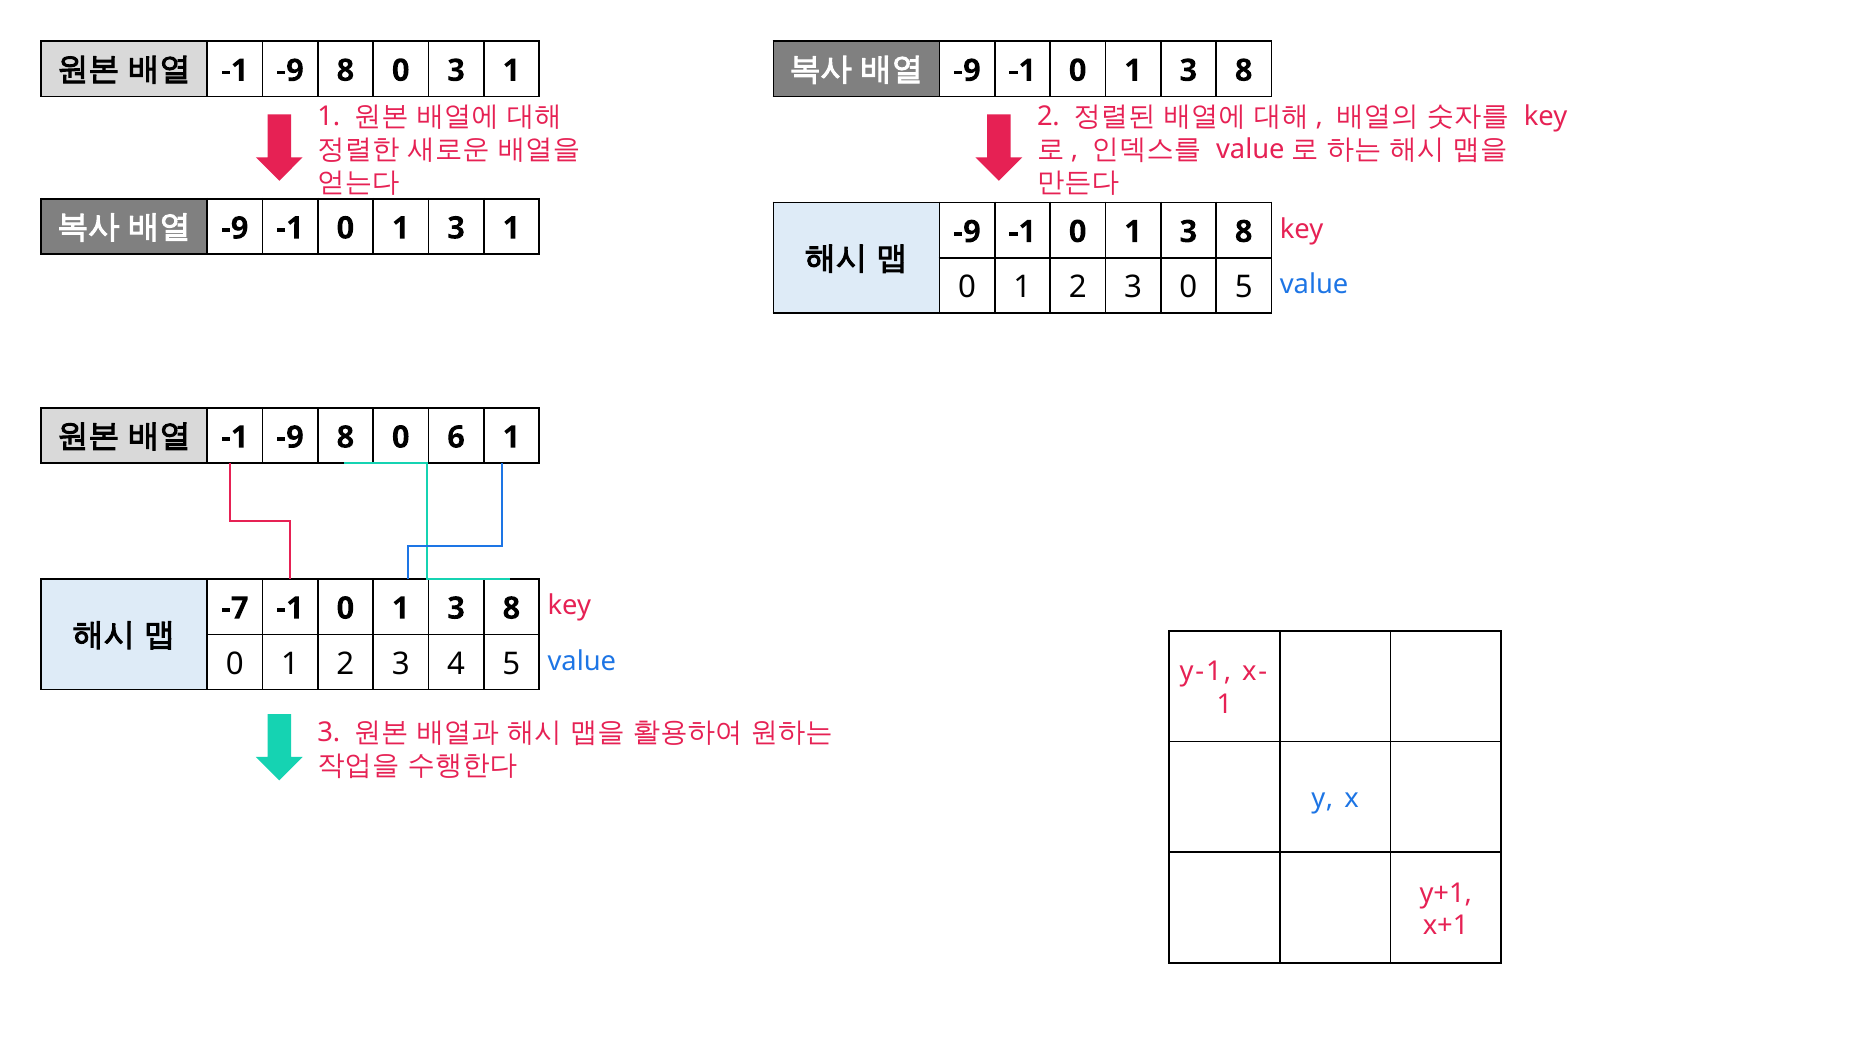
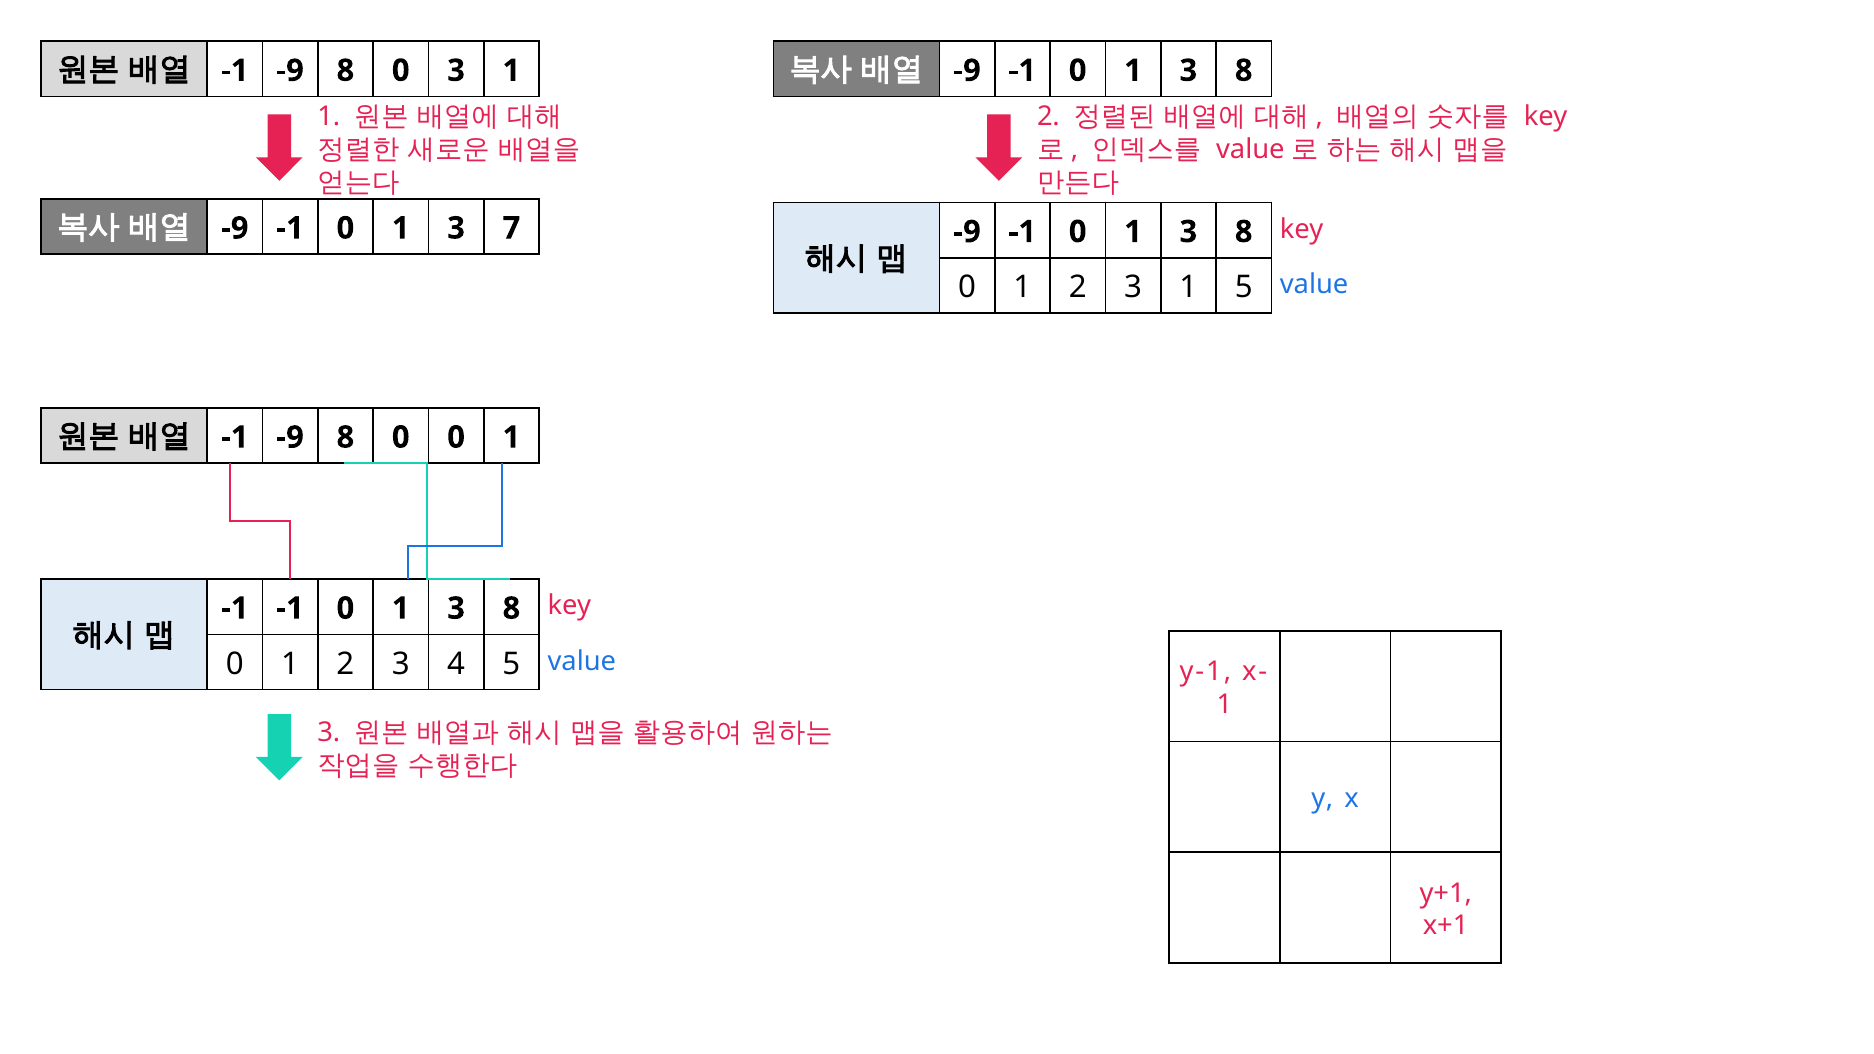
1 3 1: 1 -> 7
2 3 0: 0 -> 1
0 6: 6 -> 0
-7 at (235, 609): -7 -> -1
